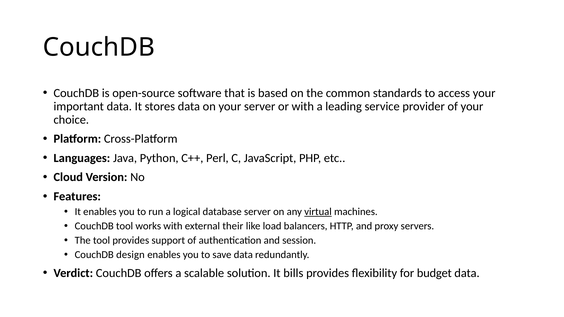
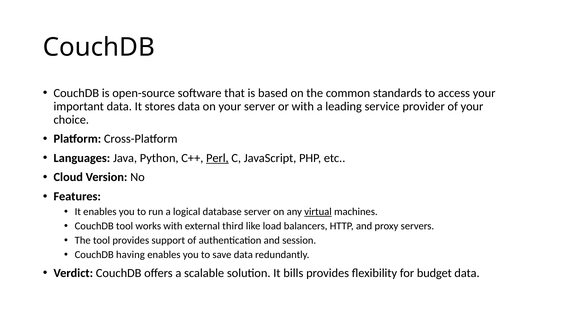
Perl underline: none -> present
their: their -> third
design: design -> having
